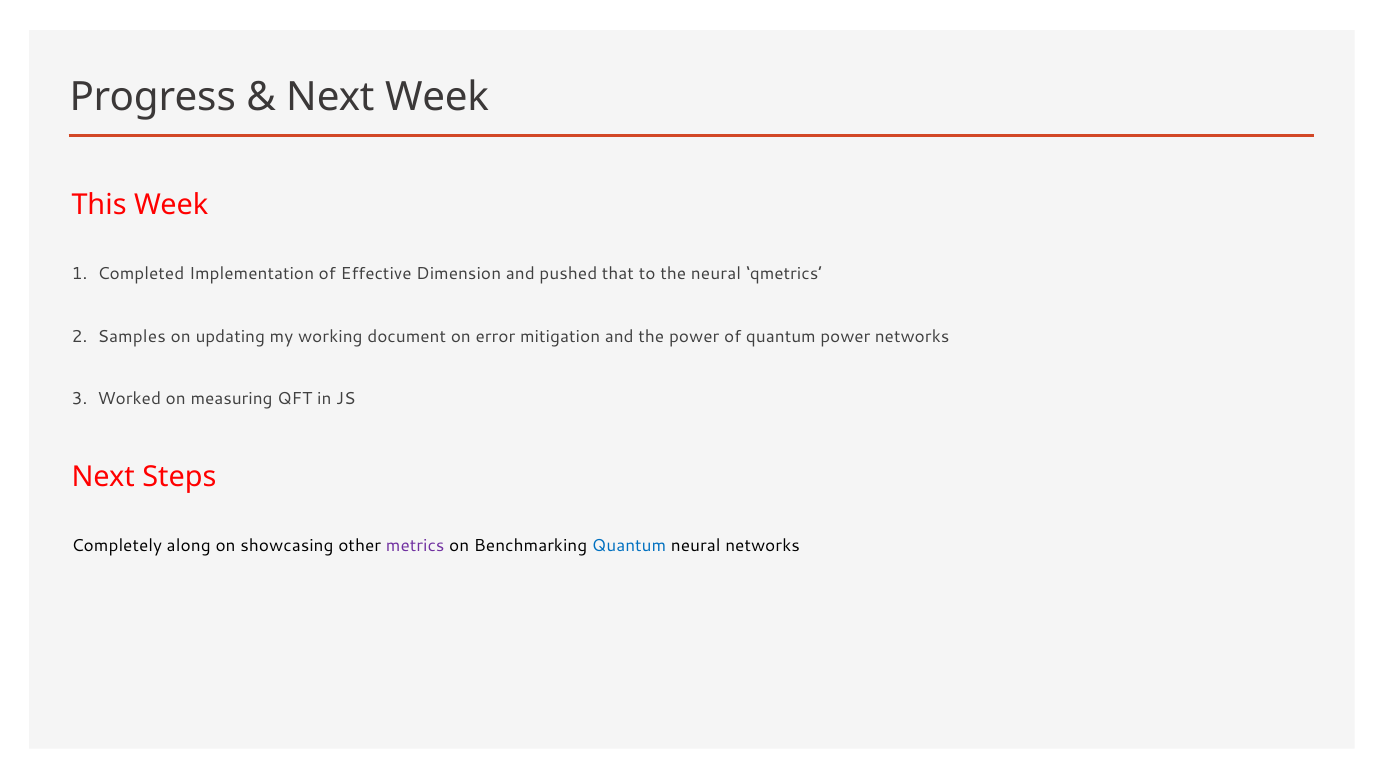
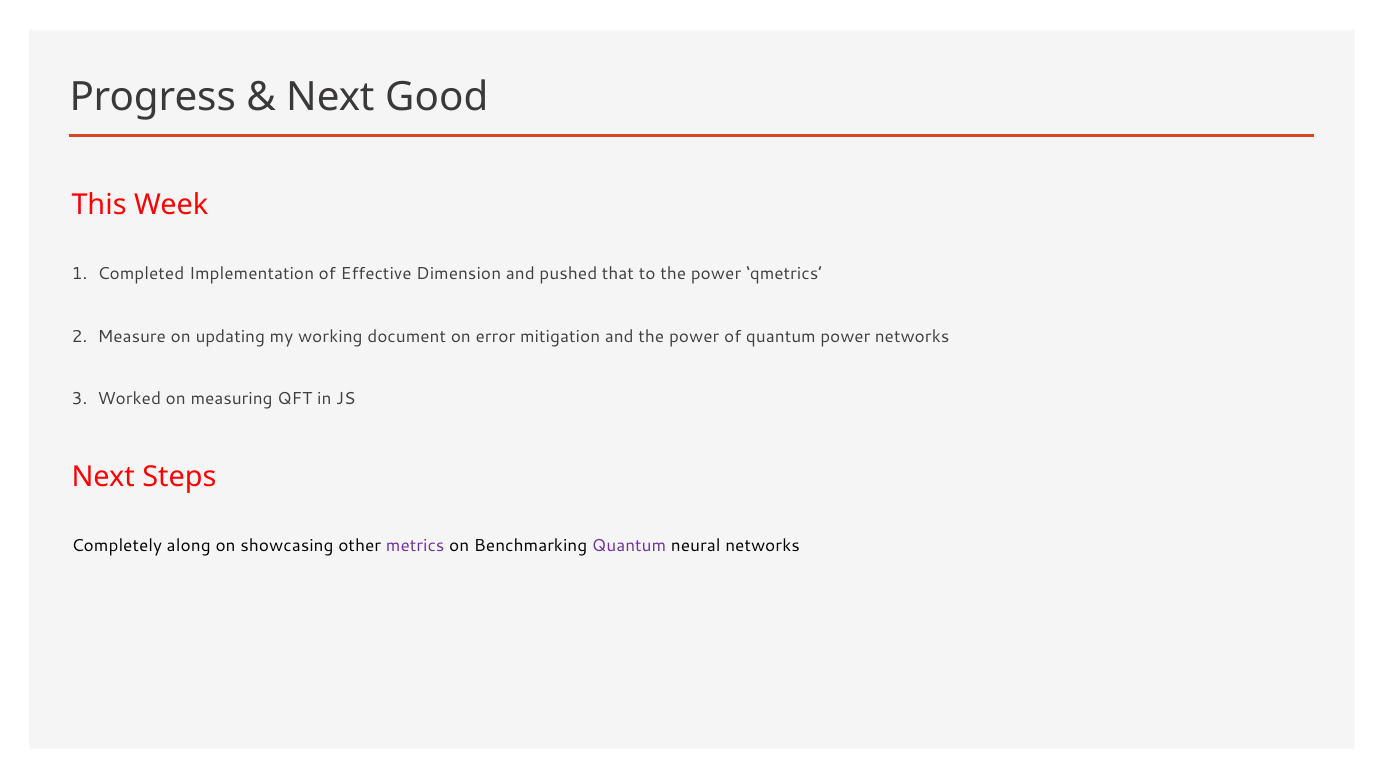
Next Week: Week -> Good
to the neural: neural -> power
Samples: Samples -> Measure
Quantum at (629, 546) colour: blue -> purple
